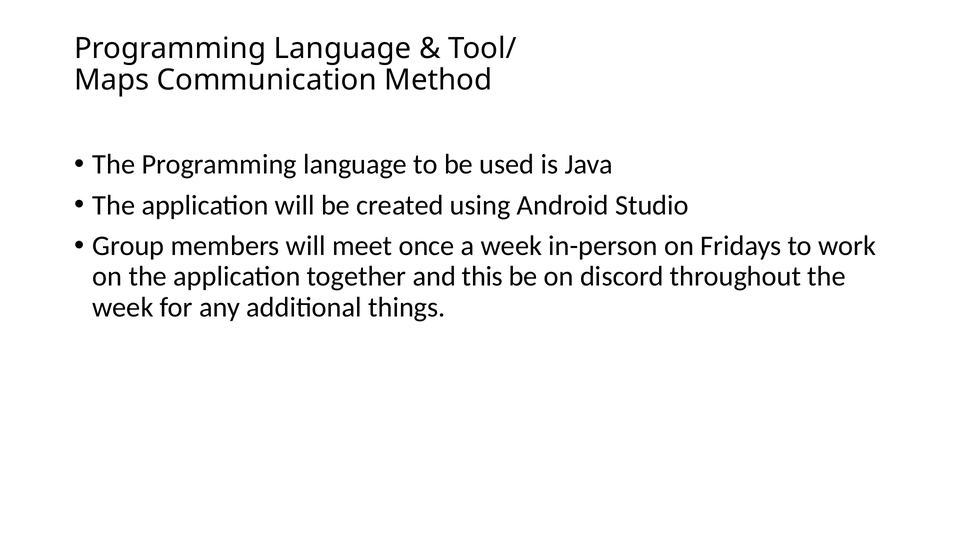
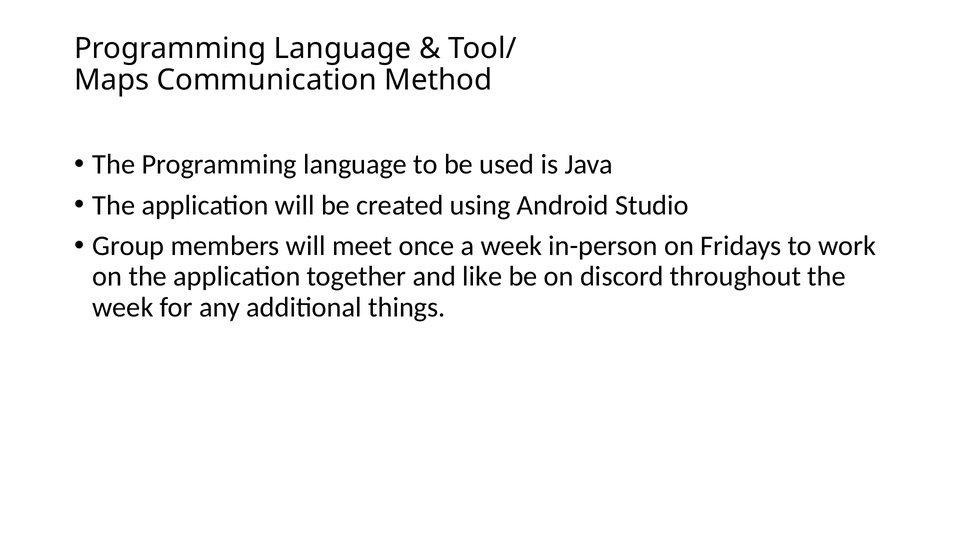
this: this -> like
